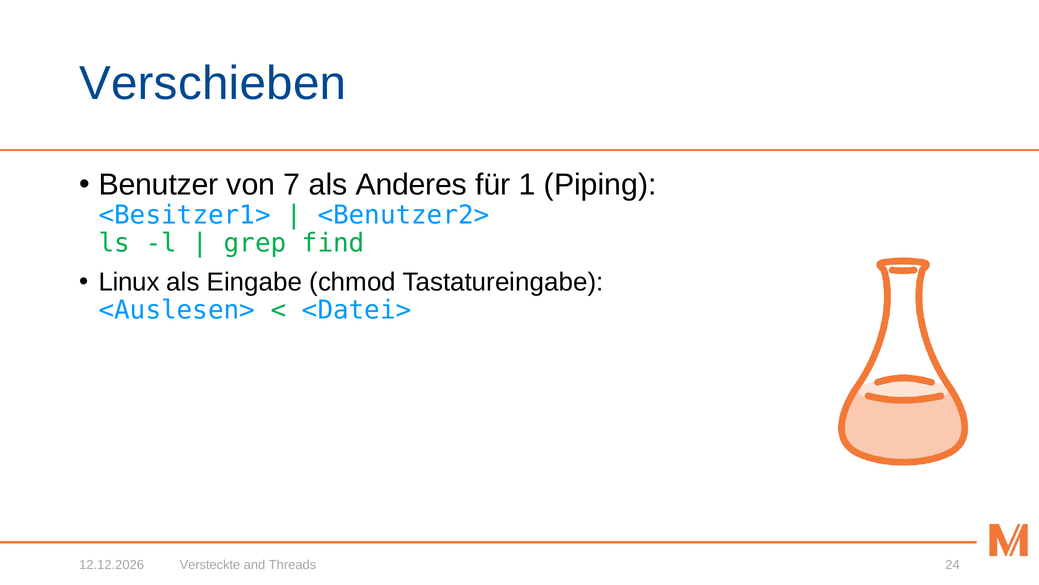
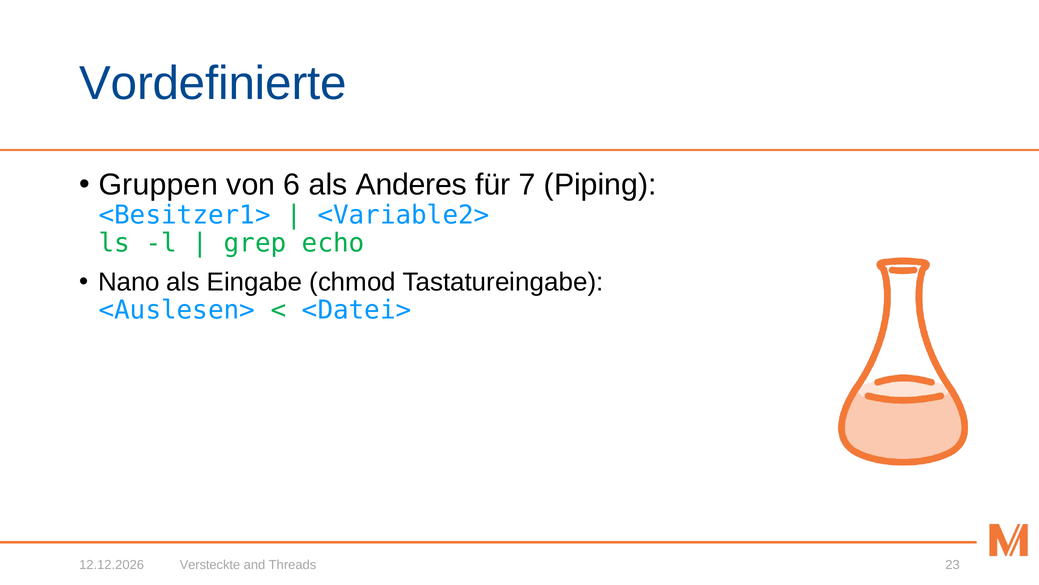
Verschieben: Verschieben -> Vordefinierte
Benutzer: Benutzer -> Gruppen
7: 7 -> 6
1: 1 -> 7
<Benutzer2>: <Benutzer2> -> <Variable2>
find: find -> echo
Linux: Linux -> Nano
24: 24 -> 23
